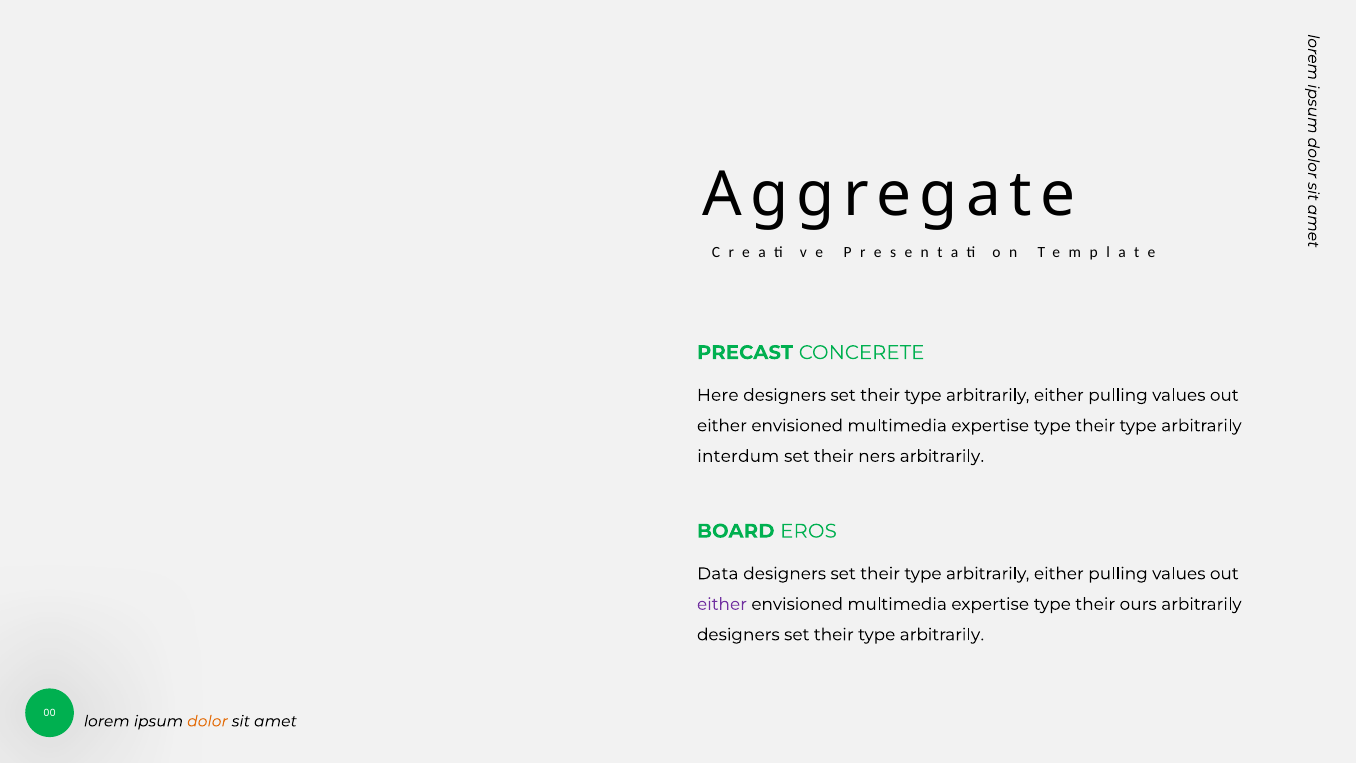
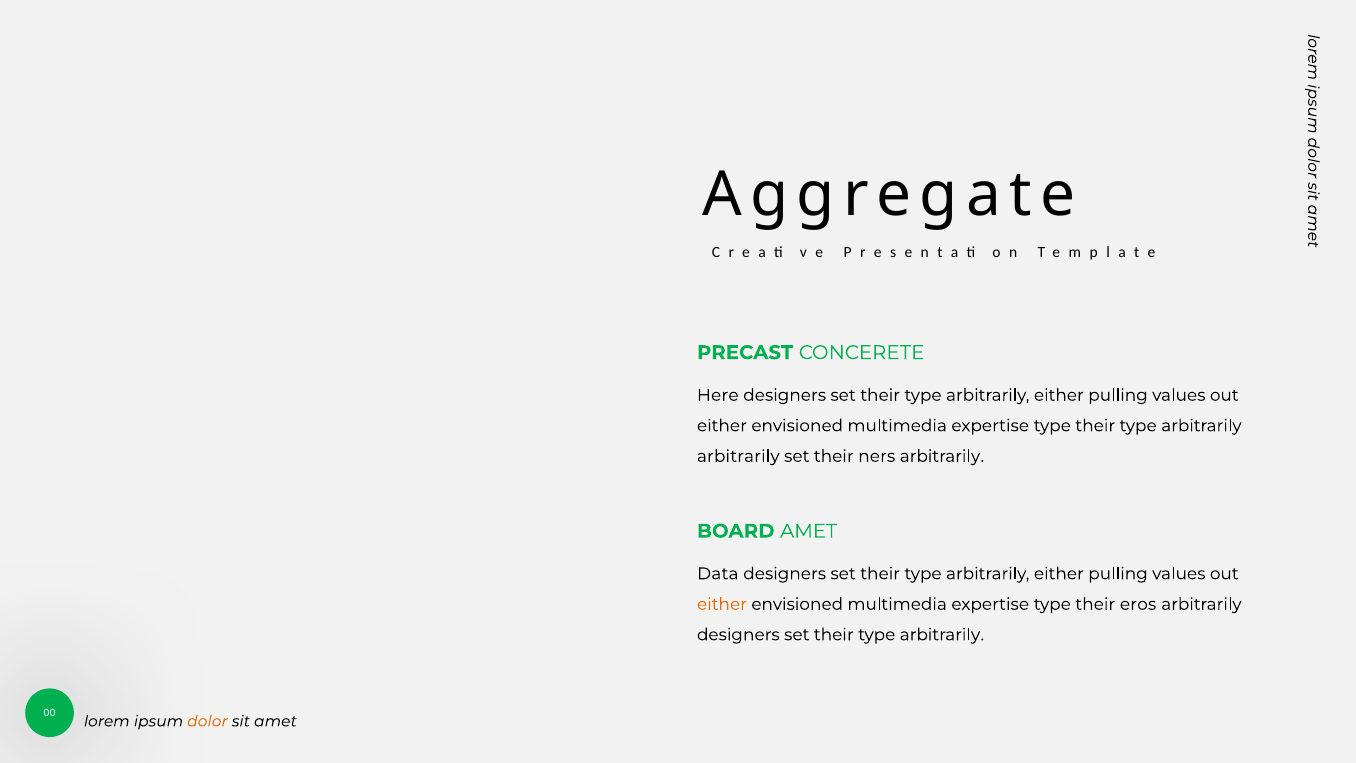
interdum at (738, 456): interdum -> arbitrarily
BOARD EROS: EROS -> AMET
either at (722, 604) colour: purple -> orange
ours: ours -> eros
